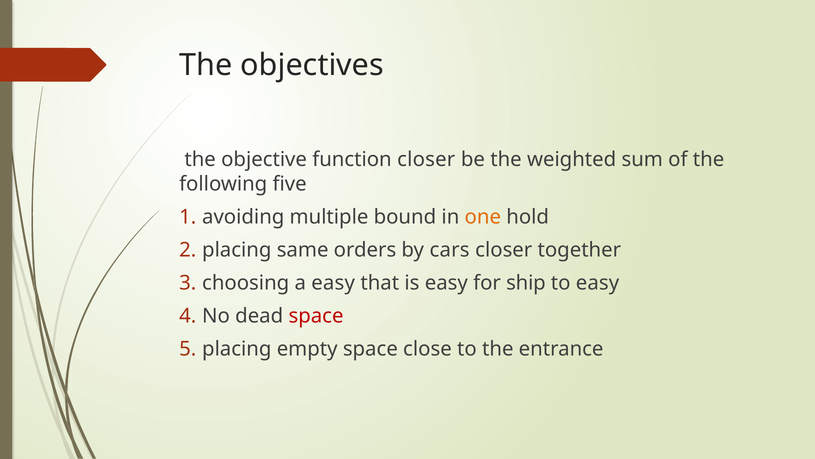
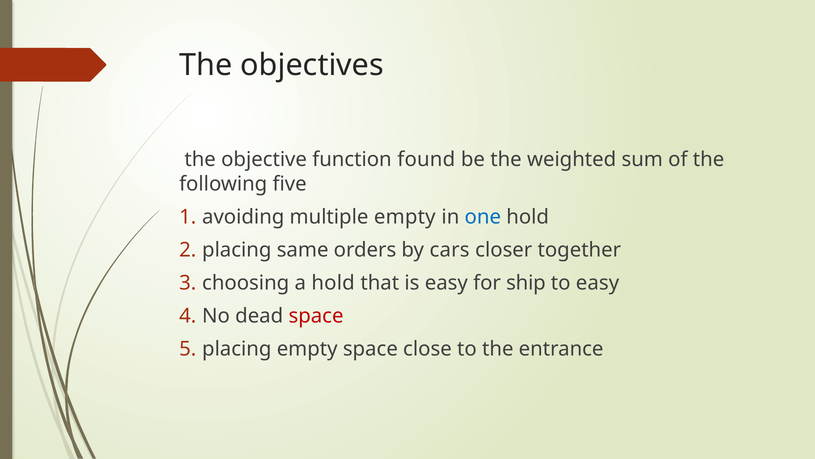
function closer: closer -> found
multiple bound: bound -> empty
one colour: orange -> blue
a easy: easy -> hold
